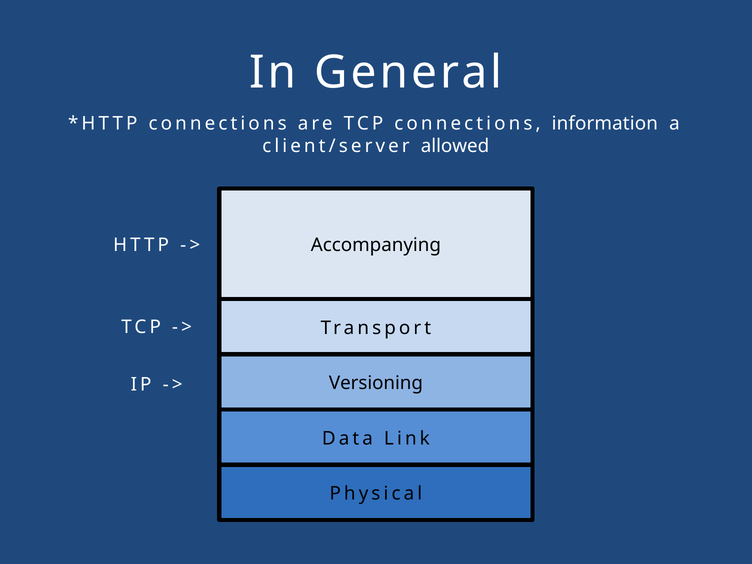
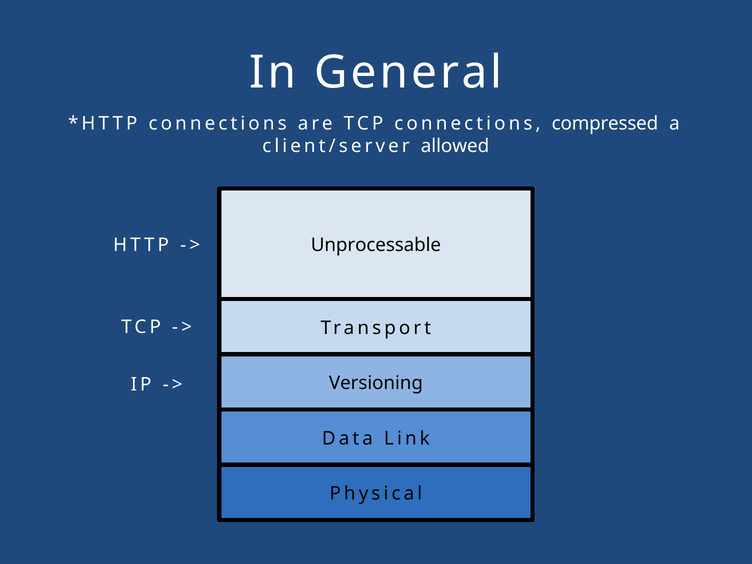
information: information -> compressed
Accompanying: Accompanying -> Unprocessable
